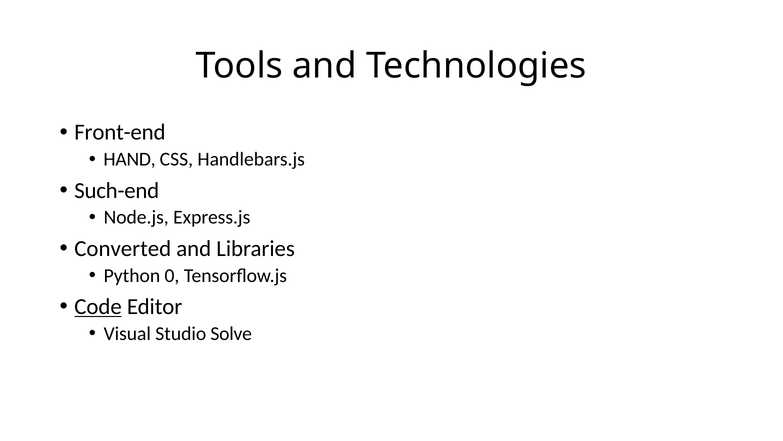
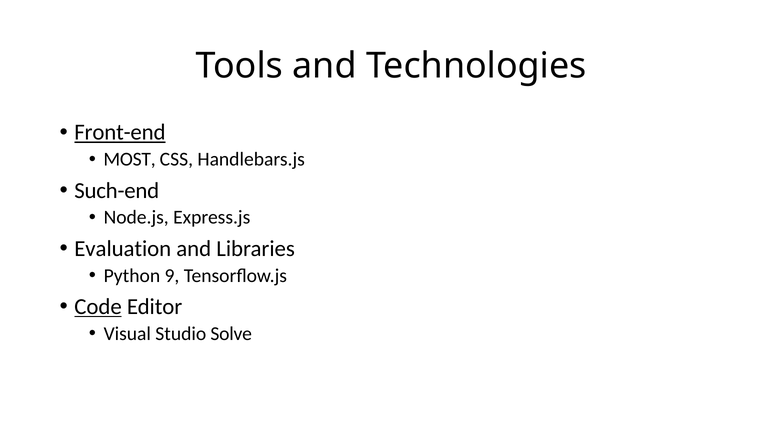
Front-end underline: none -> present
HAND: HAND -> MOST
Converted: Converted -> Evaluation
0: 0 -> 9
